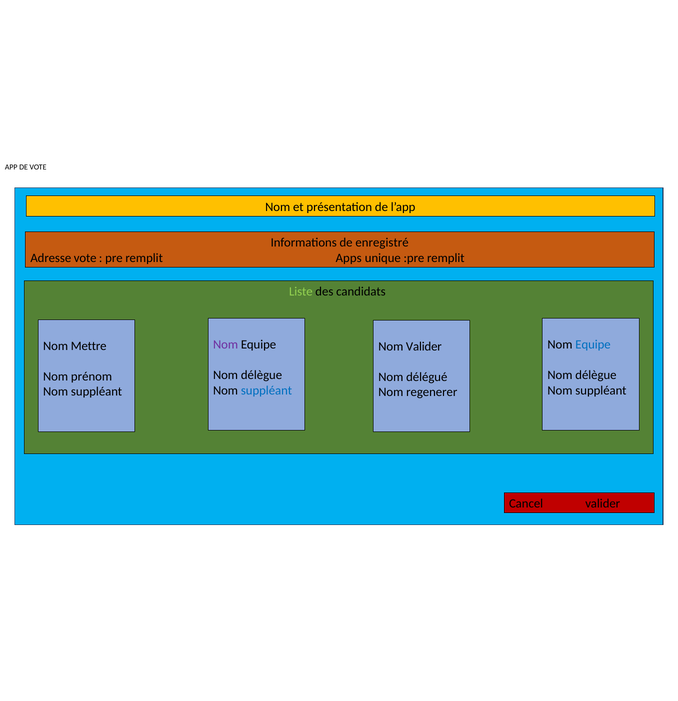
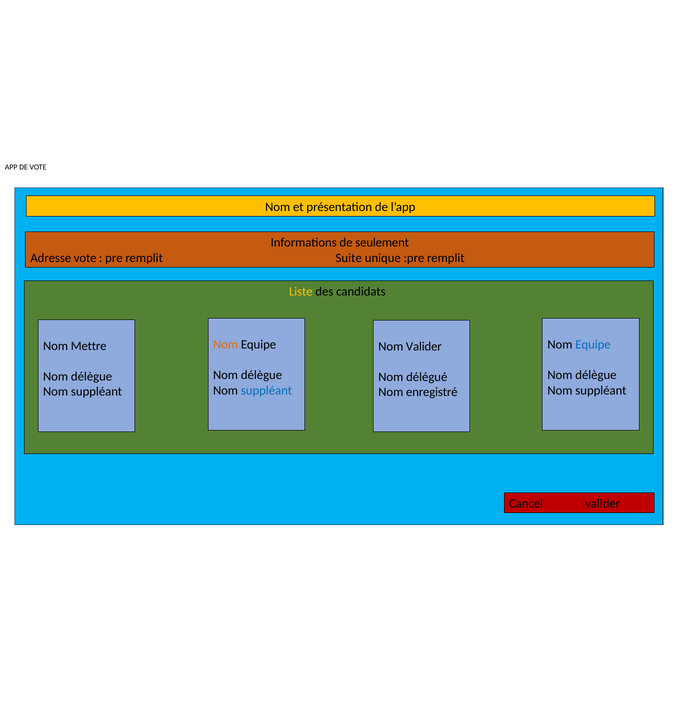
enregistré: enregistré -> seulement
Apps: Apps -> Suite
Liste colour: light green -> yellow
Nom at (226, 345) colour: purple -> orange
prénom at (92, 376): prénom -> délègue
regenerer: regenerer -> enregistré
